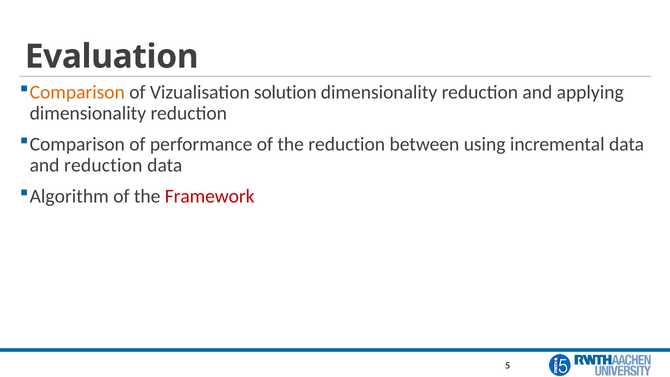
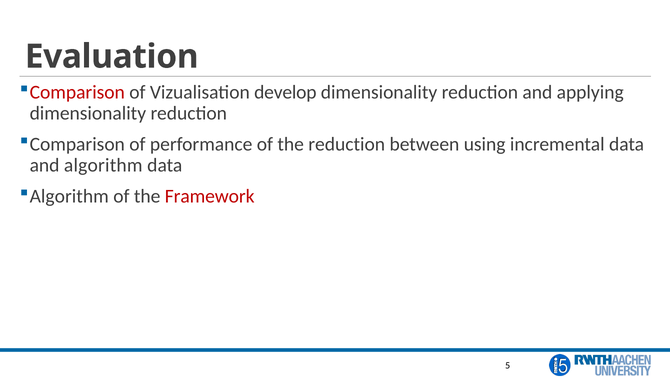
Comparison at (77, 92) colour: orange -> red
solution: solution -> develop
and reduction: reduction -> algorithm
